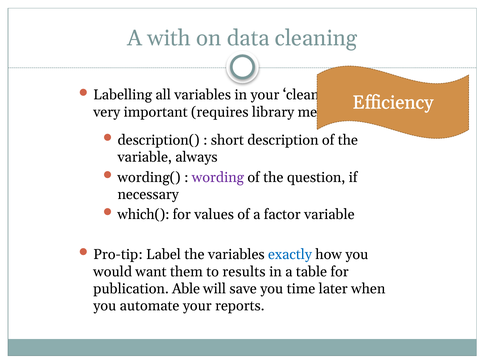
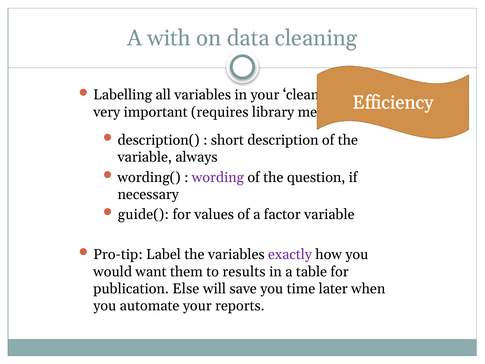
which(: which( -> guide(
exactly colour: blue -> purple
Able: Able -> Else
